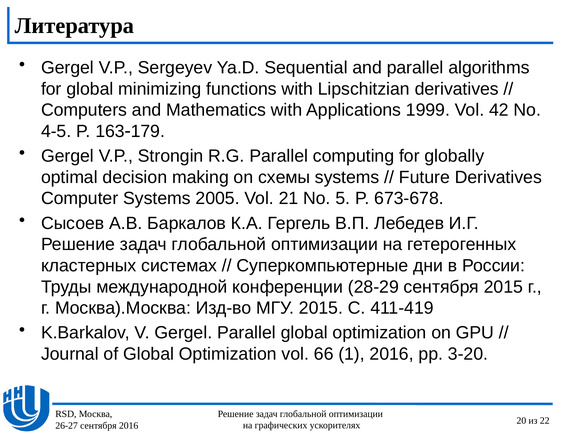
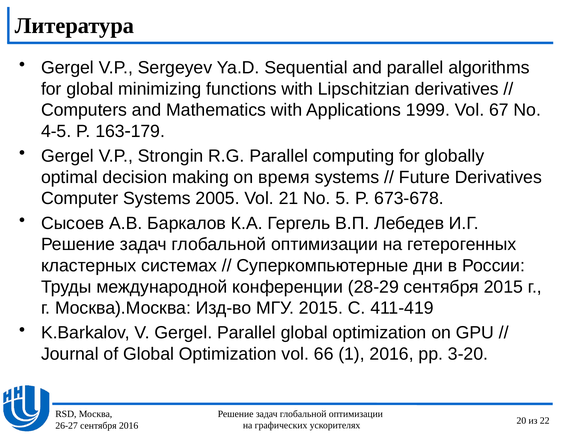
42: 42 -> 67
схемы: схемы -> время
